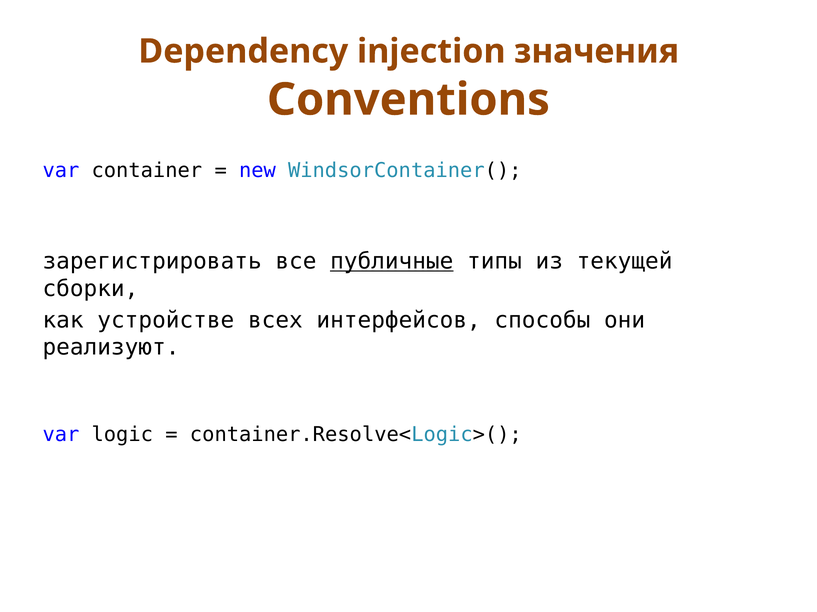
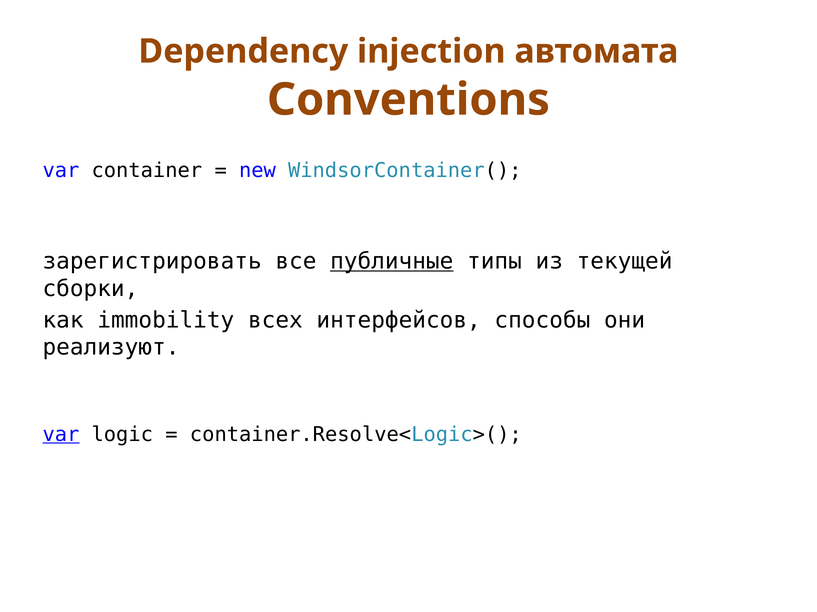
значения: значения -> автомата
устройстве: устройстве -> immobility
var at (61, 435) underline: none -> present
